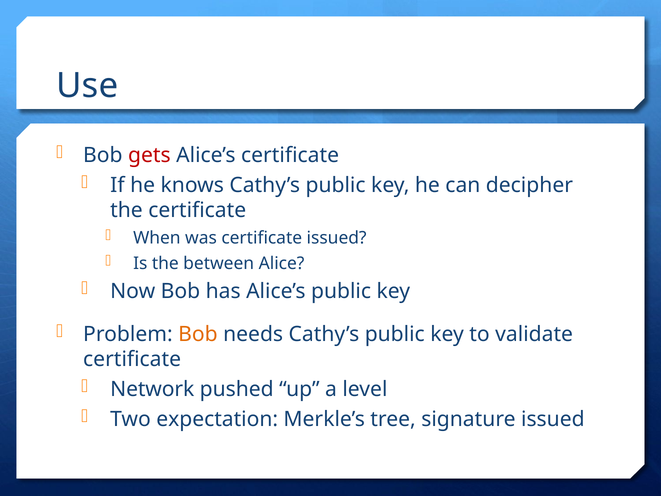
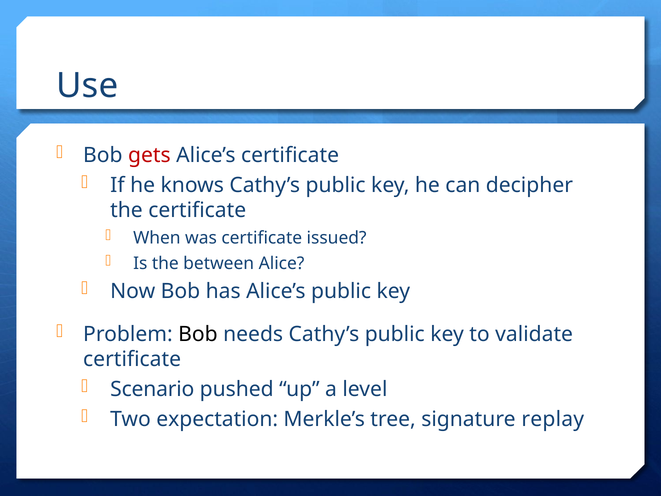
Bob at (198, 334) colour: orange -> black
Network: Network -> Scenario
signature issued: issued -> replay
